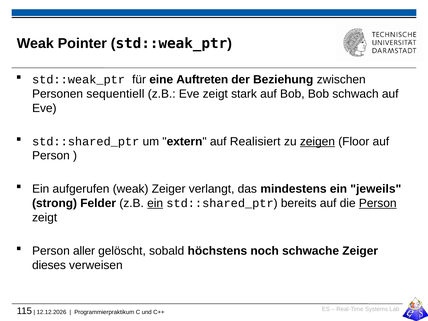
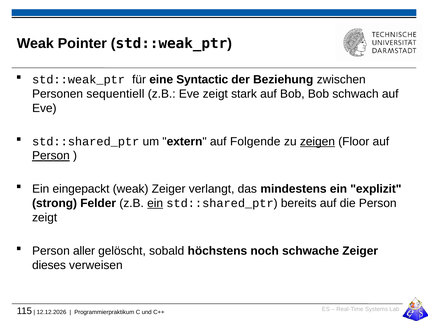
Auftreten: Auftreten -> Syntactic
Realisiert: Realisiert -> Folgende
Person at (51, 156) underline: none -> present
aufgerufen: aufgerufen -> eingepackt
jeweils: jeweils -> explizit
Person at (378, 203) underline: present -> none
